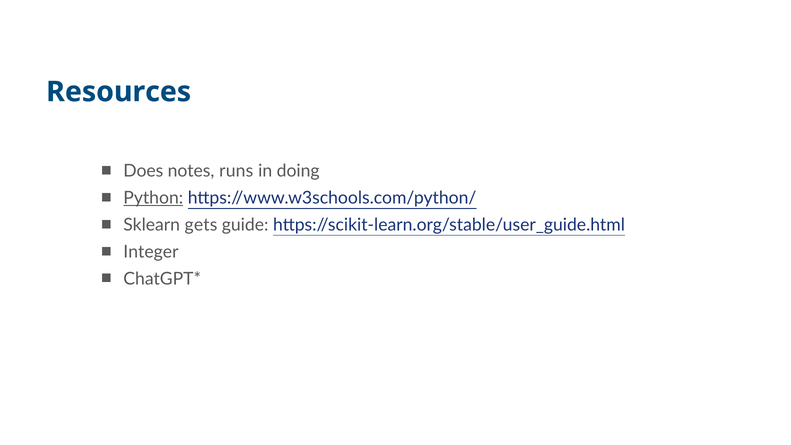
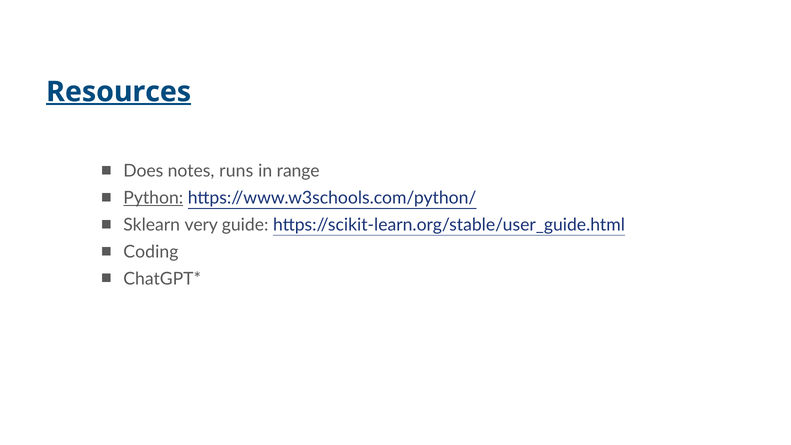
Resources underline: none -> present
doing: doing -> range
gets: gets -> very
Integer: Integer -> Coding
